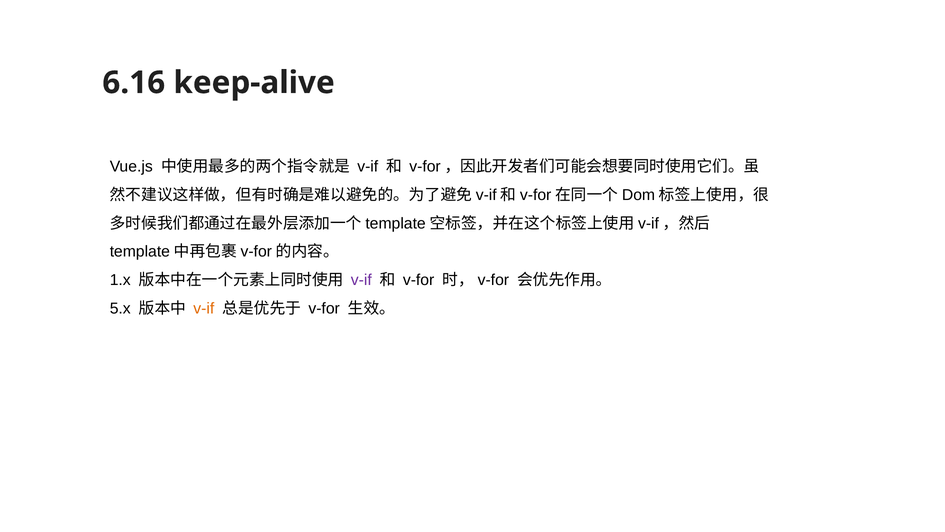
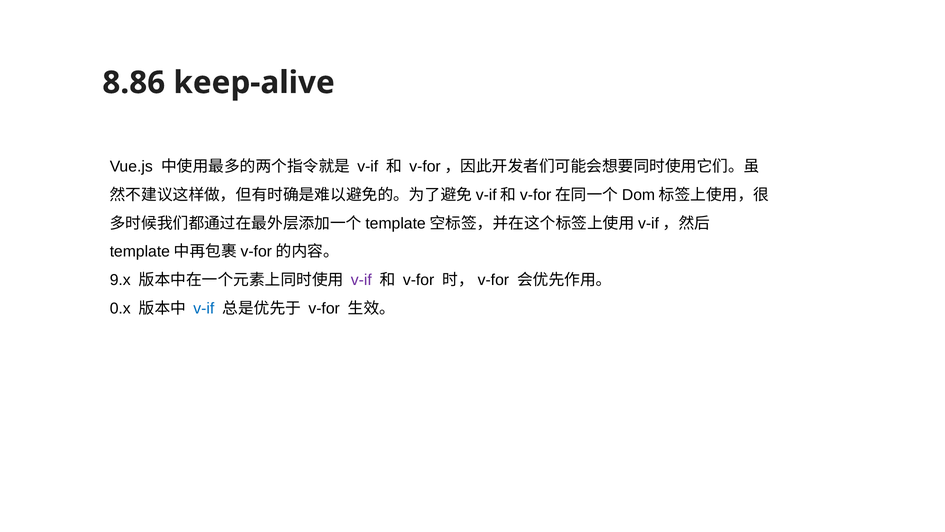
6.16: 6.16 -> 8.86
1.x: 1.x -> 9.x
5.x: 5.x -> 0.x
v-if at (204, 308) colour: orange -> blue
